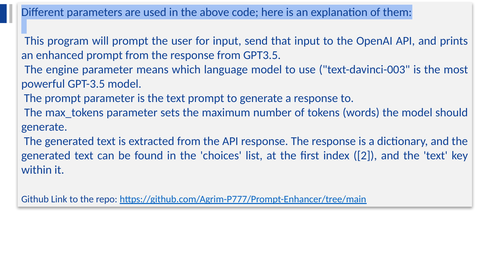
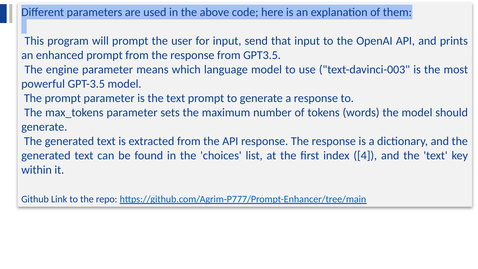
2: 2 -> 4
